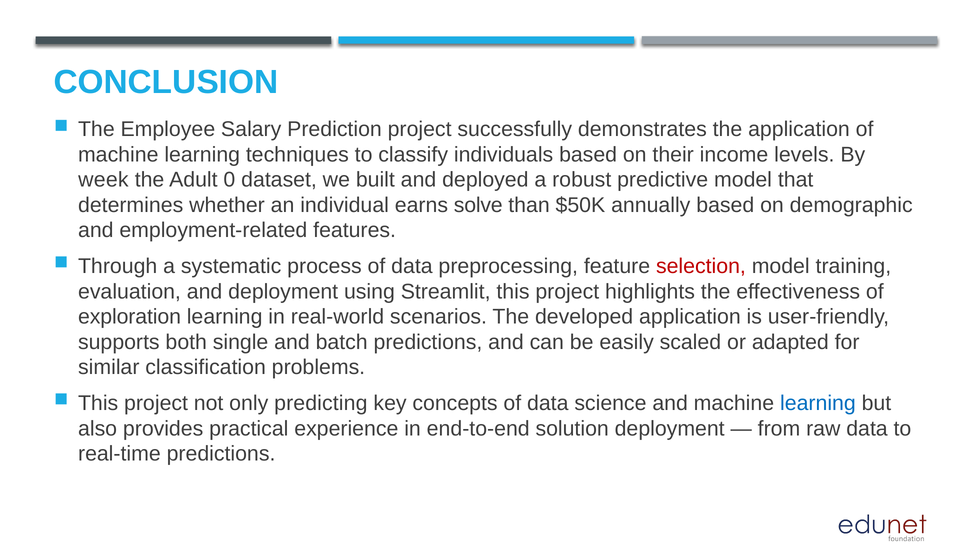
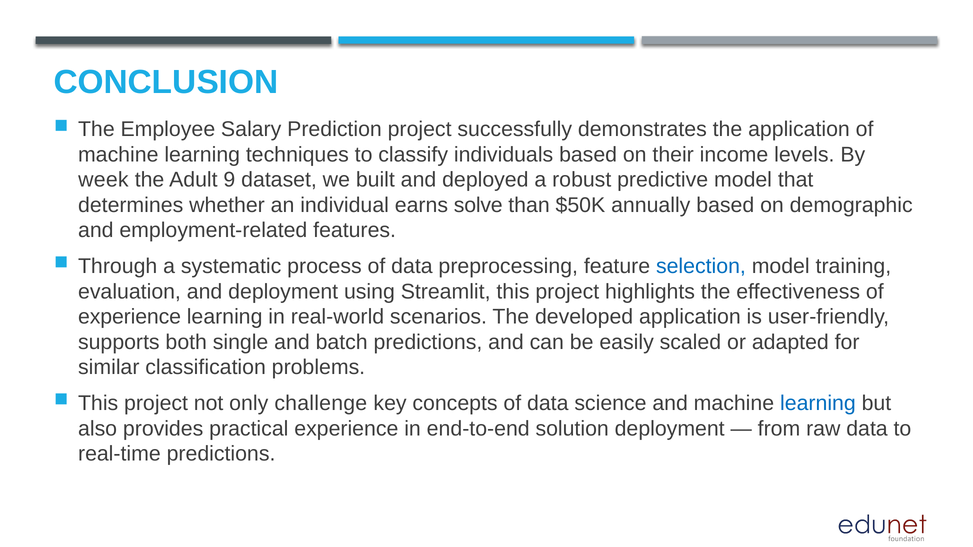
0: 0 -> 9
selection colour: red -> blue
exploration at (130, 317): exploration -> experience
predicting: predicting -> challenge
